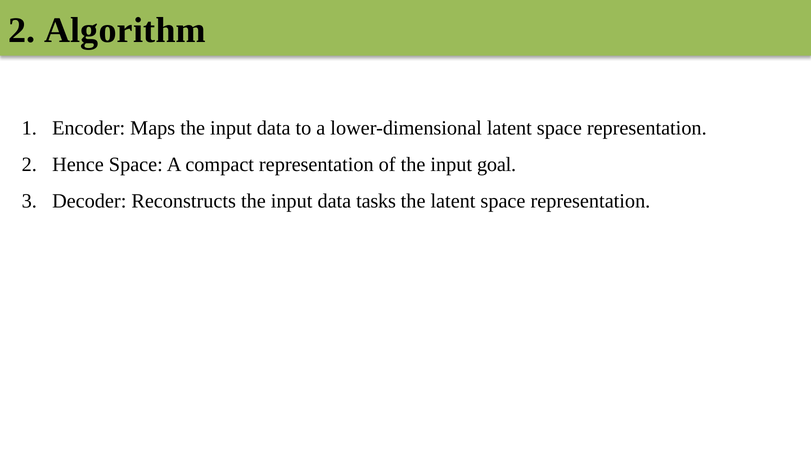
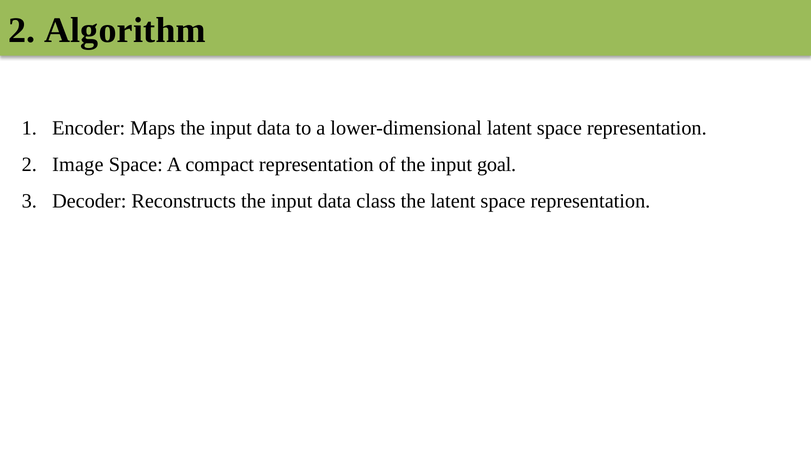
Hence: Hence -> Image
tasks: tasks -> class
